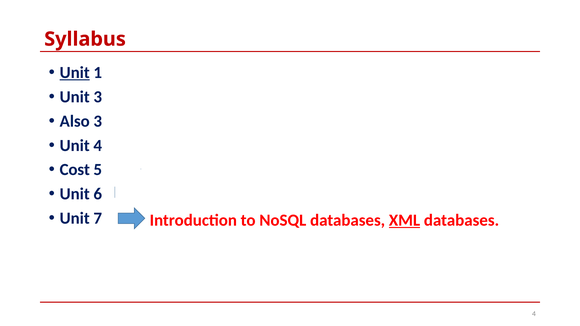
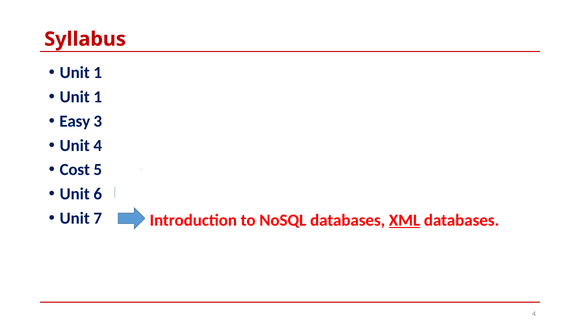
Unit at (75, 73) underline: present -> none
3 at (98, 97): 3 -> 1
Also: Also -> Easy
